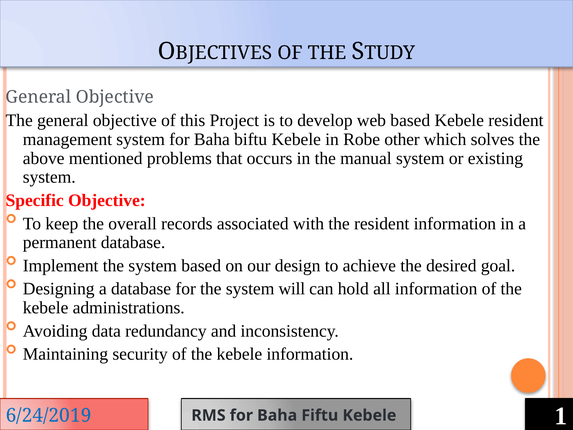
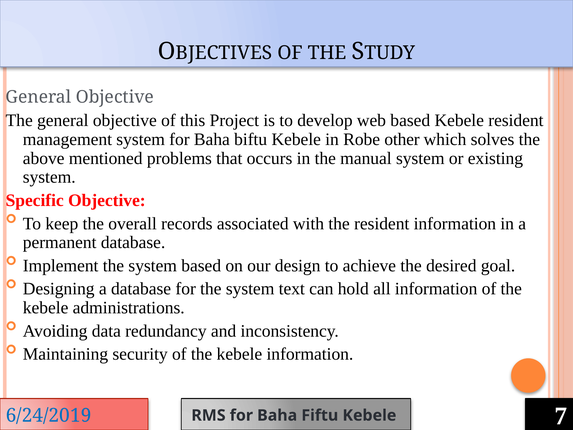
will: will -> text
1: 1 -> 7
